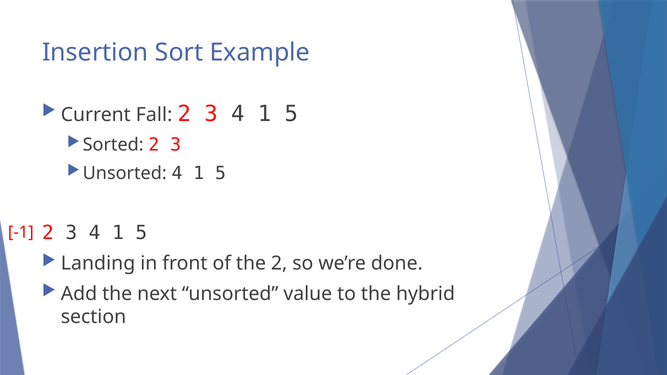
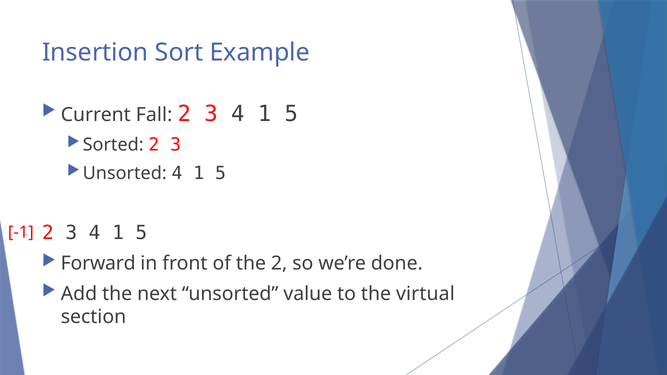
Landing: Landing -> Forward
hybrid: hybrid -> virtual
